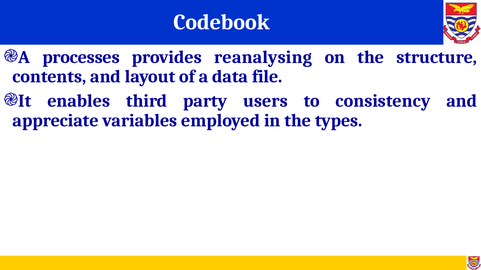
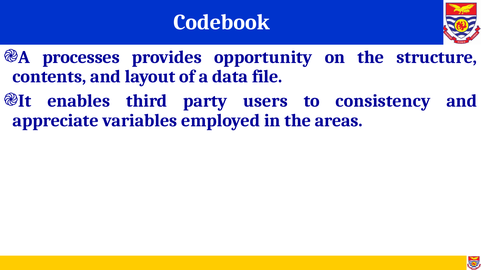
reanalysing: reanalysing -> opportunity
types: types -> areas
